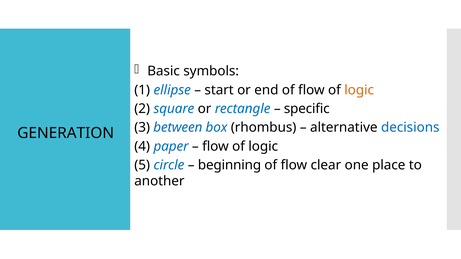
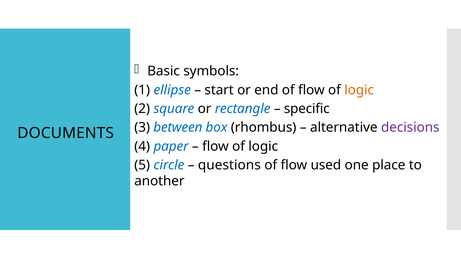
decisions colour: blue -> purple
GENERATION: GENERATION -> DOCUMENTS
beginning: beginning -> questions
clear: clear -> used
